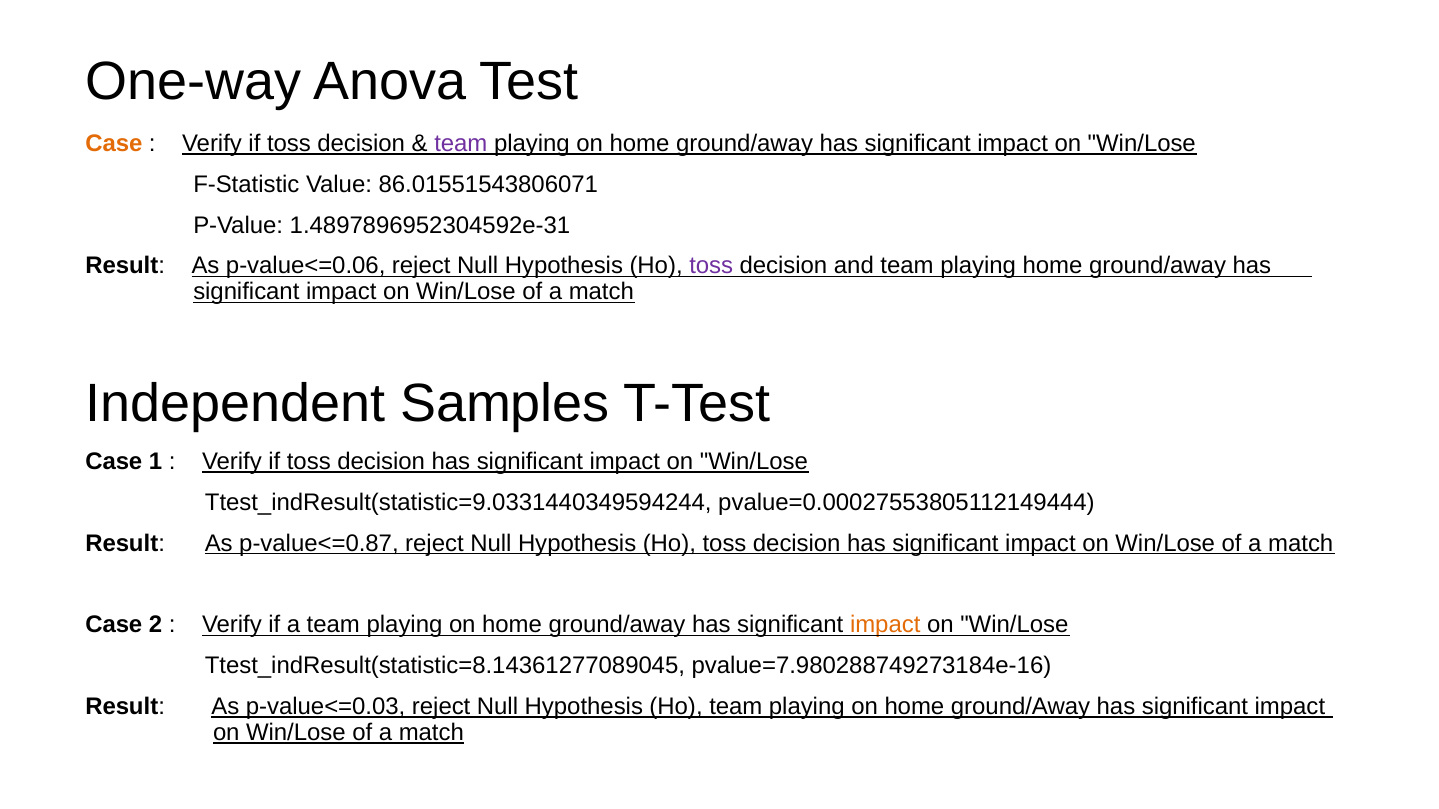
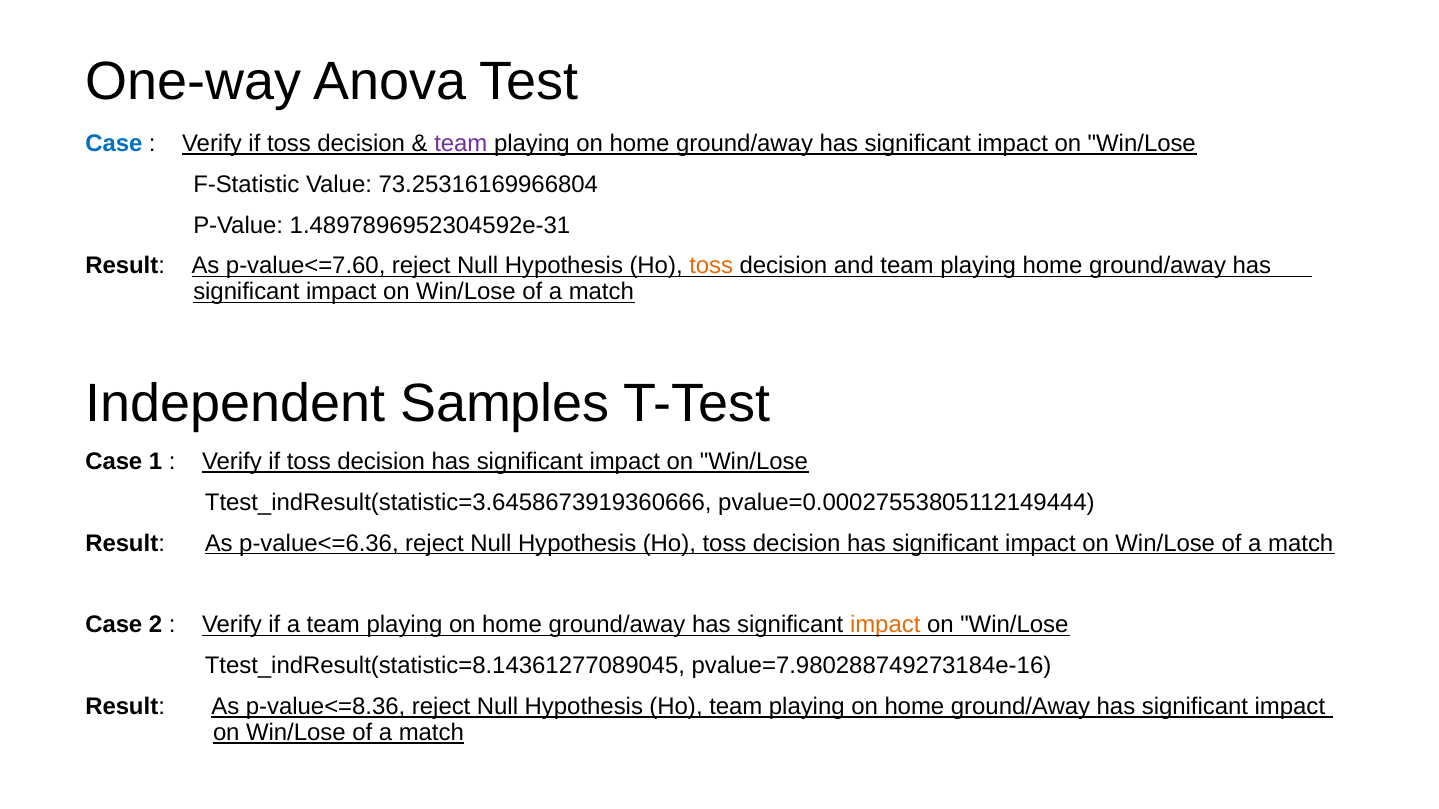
Case at (114, 144) colour: orange -> blue
86.01551543806071: 86.01551543806071 -> 73.25316169966804
p-value<=0.06: p-value<=0.06 -> p-value<=7.60
toss at (711, 266) colour: purple -> orange
Ttest_indResult(statistic=9.0331440349594244: Ttest_indResult(statistic=9.0331440349594244 -> Ttest_indResult(statistic=3.6458673919360666
p-value<=0.87: p-value<=0.87 -> p-value<=6.36
p-value<=0.03: p-value<=0.03 -> p-value<=8.36
